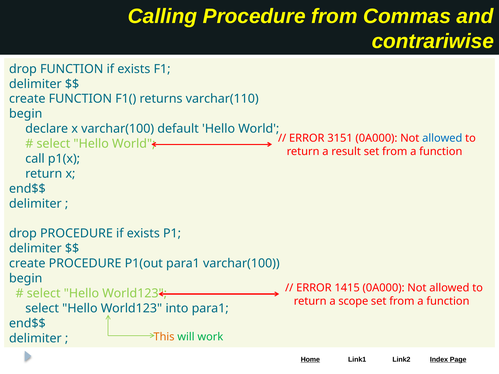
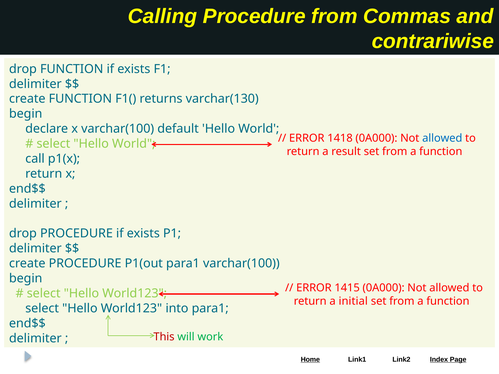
varchar(110: varchar(110 -> varchar(130
3151: 3151 -> 1418
scope: scope -> initial
This colour: orange -> red
